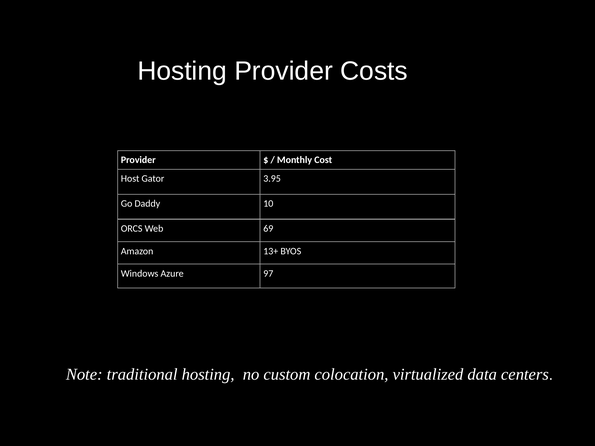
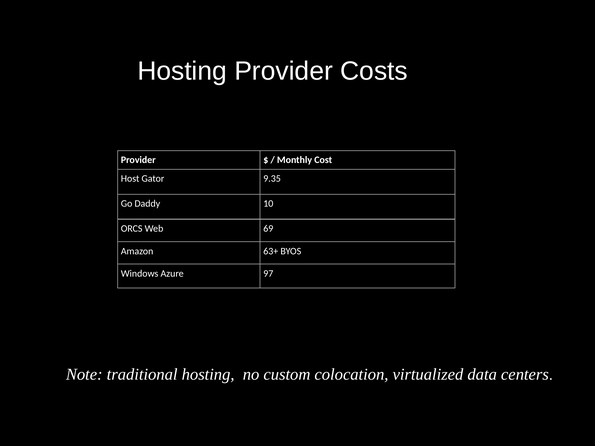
3.95: 3.95 -> 9.35
13+: 13+ -> 63+
